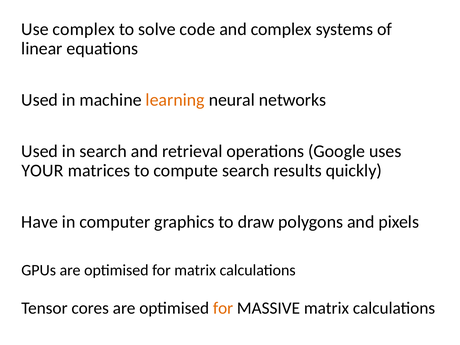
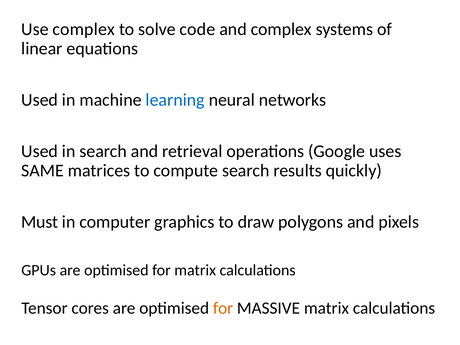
learning colour: orange -> blue
YOUR: YOUR -> SAME
Have: Have -> Must
